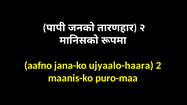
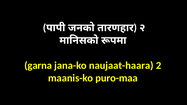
aafno: aafno -> garna
ujyaalo-haara: ujyaalo-haara -> naujaat-haara
